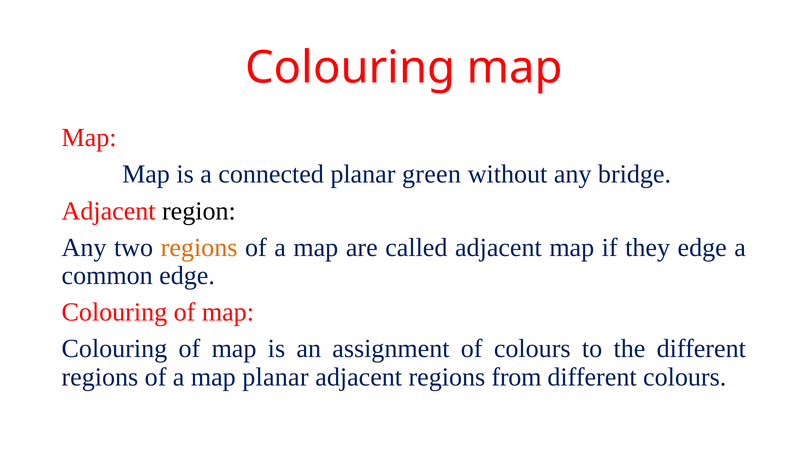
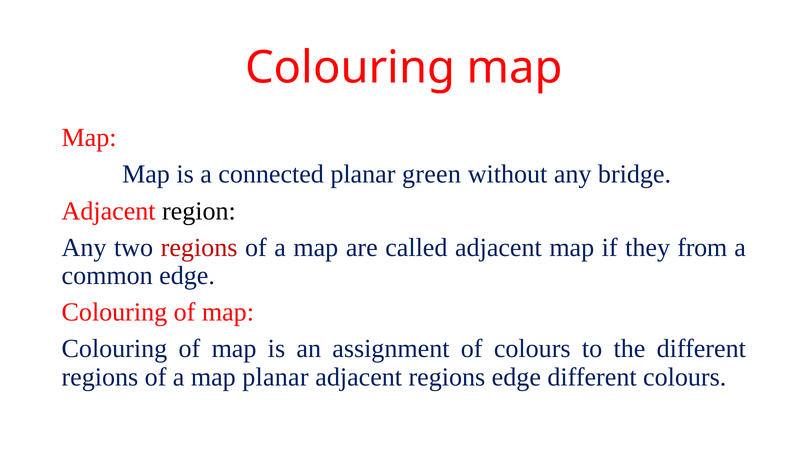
regions at (199, 248) colour: orange -> red
they edge: edge -> from
regions from: from -> edge
